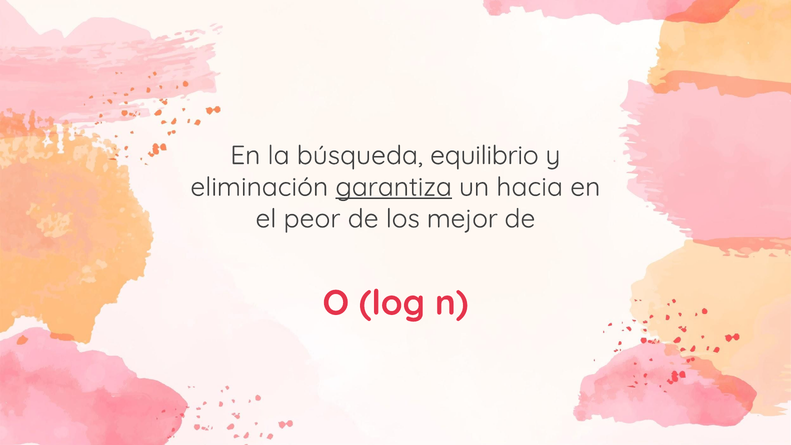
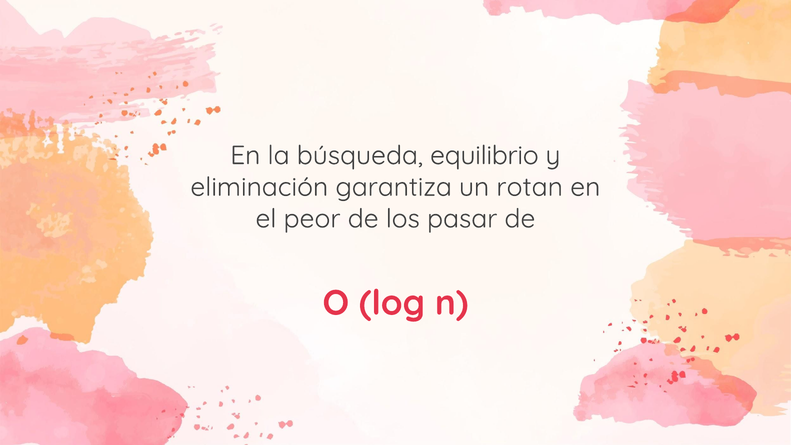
garantiza underline: present -> none
hacia: hacia -> rotan
mejor: mejor -> pasar
